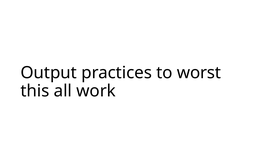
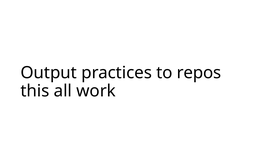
worst: worst -> repos
